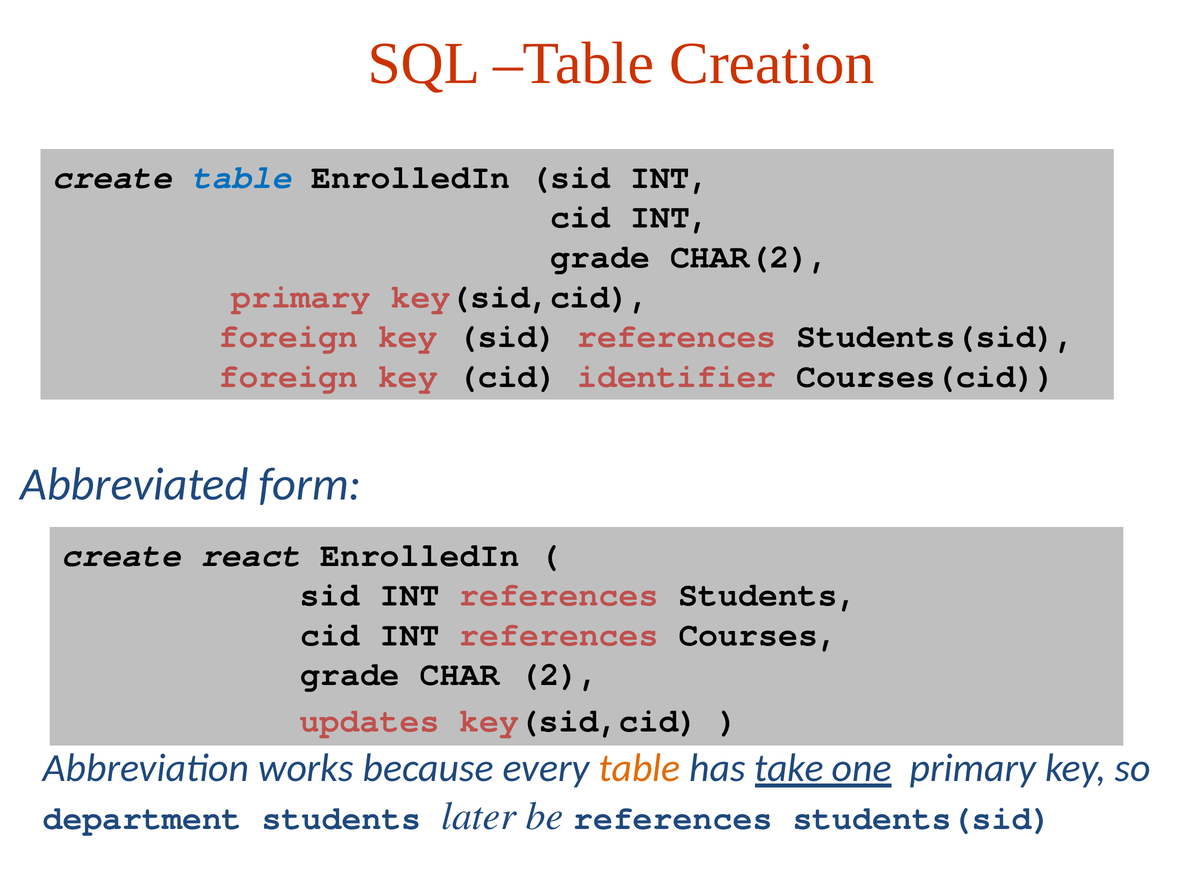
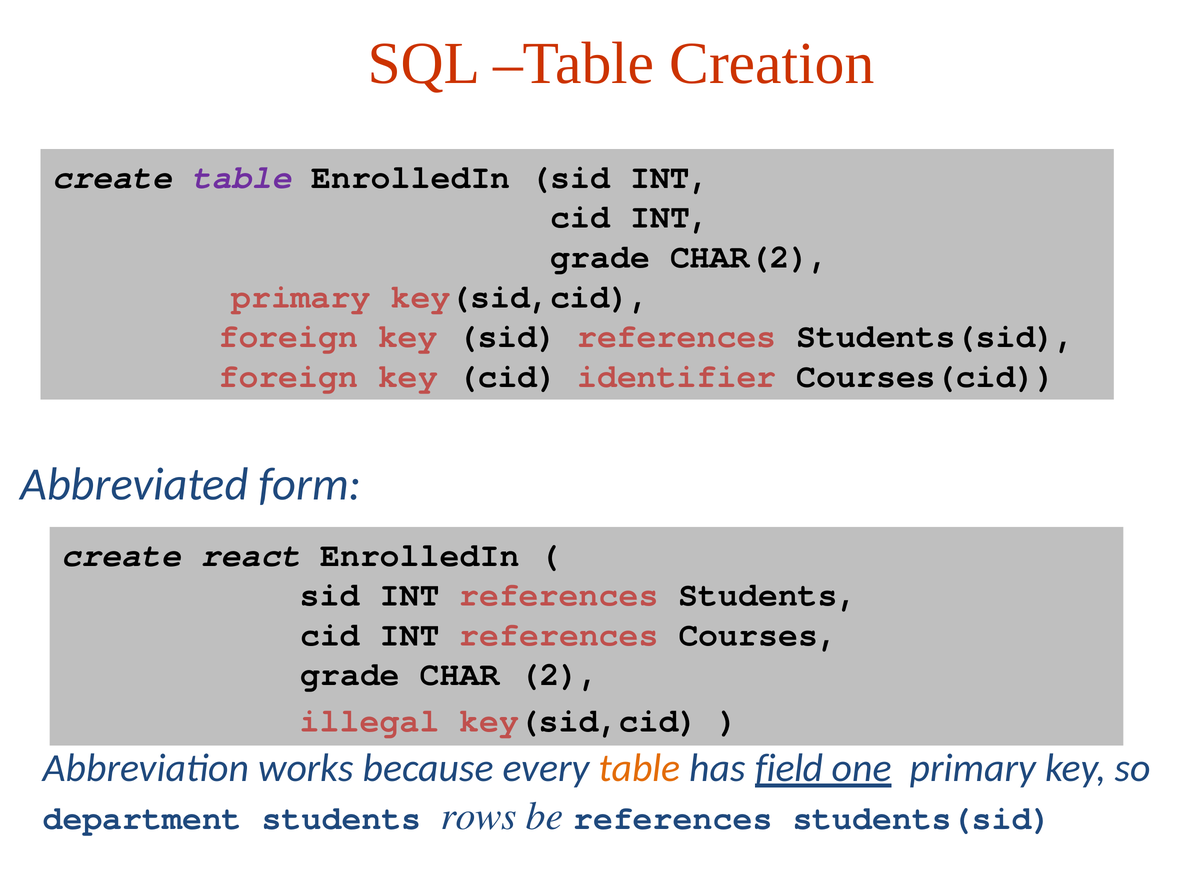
table at (242, 177) colour: blue -> purple
updates: updates -> illegal
take: take -> field
later: later -> rows
